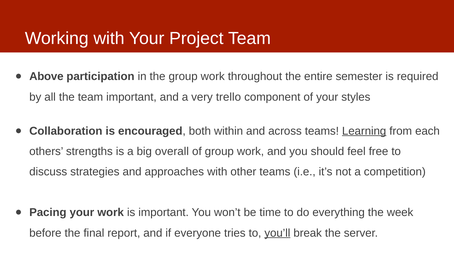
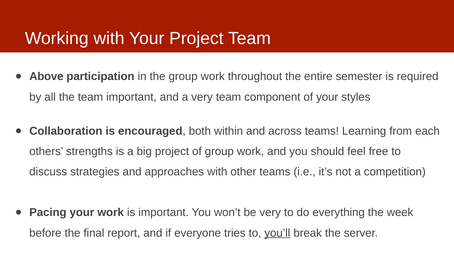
very trello: trello -> team
Learning underline: present -> none
big overall: overall -> project
be time: time -> very
